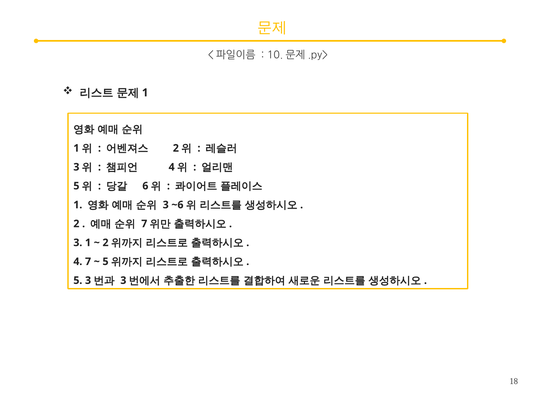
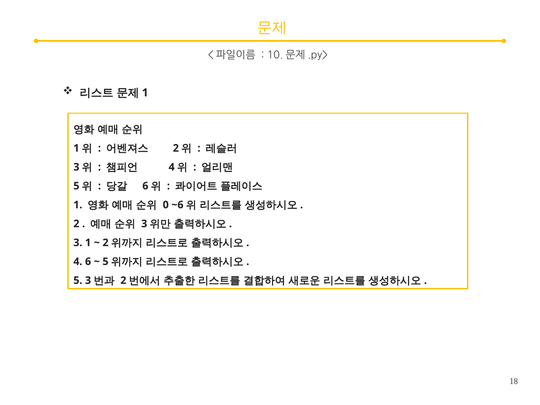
3 at (166, 205): 3 -> 0
7 at (144, 224): 7 -> 3
4 7: 7 -> 6
3 at (123, 280): 3 -> 2
